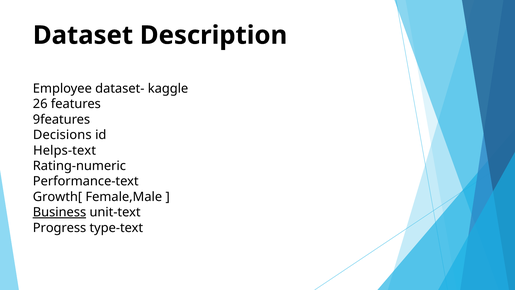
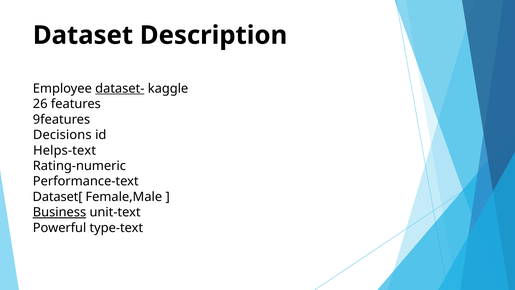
dataset- underline: none -> present
Growth[: Growth[ -> Dataset[
Progress: Progress -> Powerful
